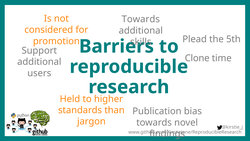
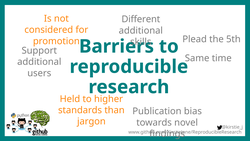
Towards at (141, 19): Towards -> Different
Clone: Clone -> Same
